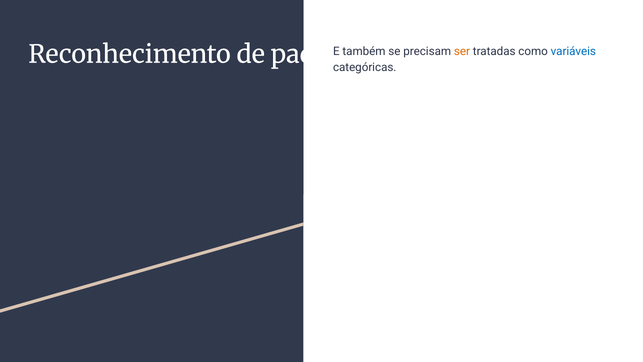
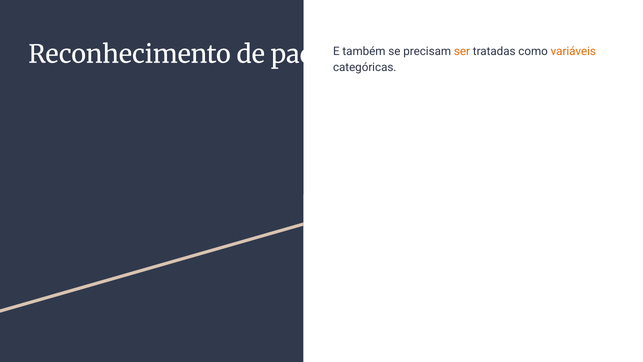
variáveis colour: blue -> orange
